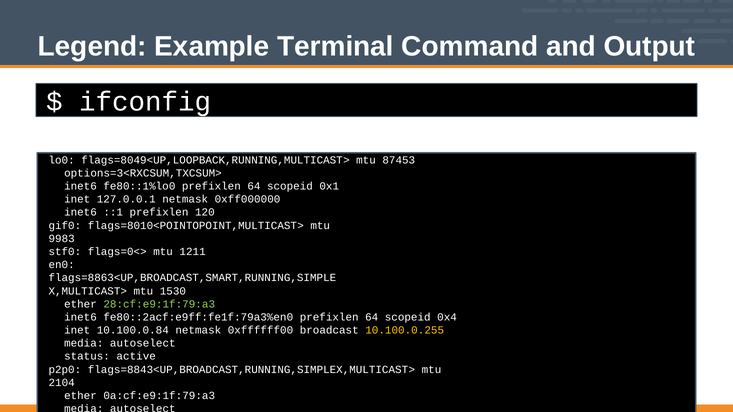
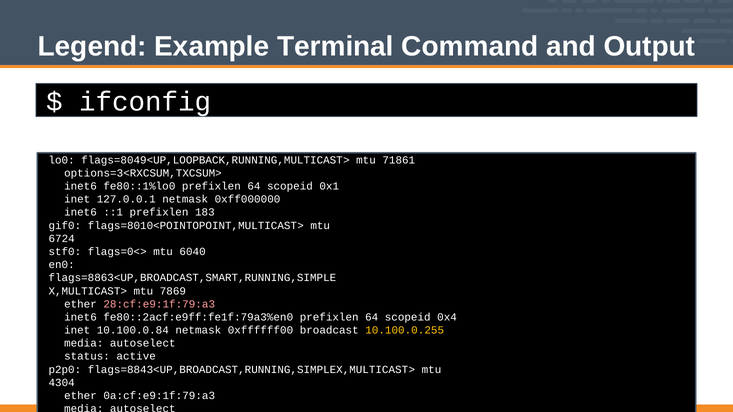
87453: 87453 -> 71861
120: 120 -> 183
9983: 9983 -> 6724
1211: 1211 -> 6040
1530: 1530 -> 7869
28:cf:e9:1f:79:a3 colour: light green -> pink
2104: 2104 -> 4304
